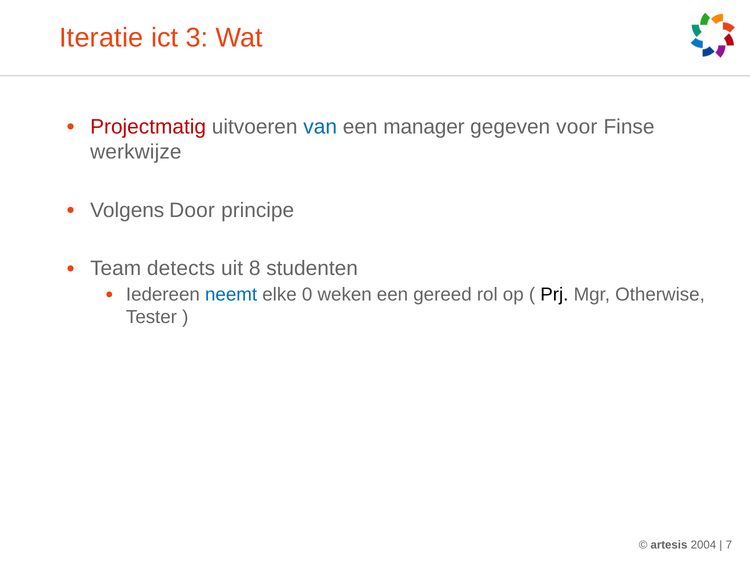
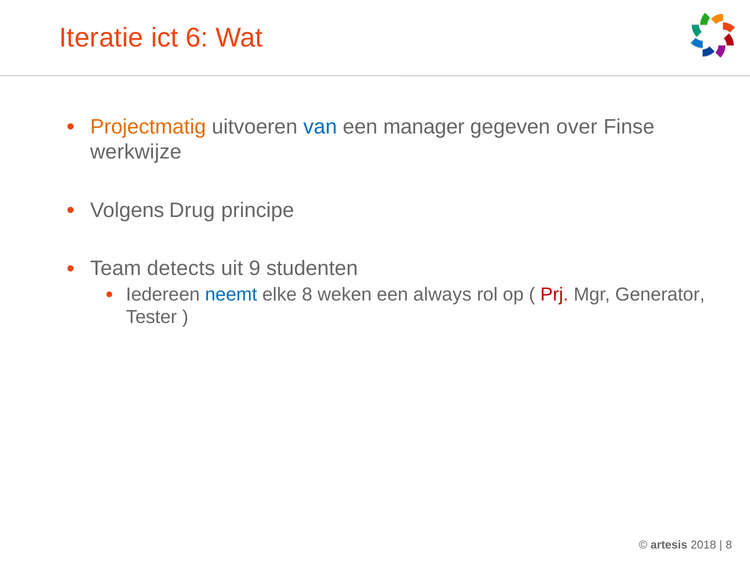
3: 3 -> 6
Projectmatig colour: red -> orange
voor: voor -> over
Door: Door -> Drug
8: 8 -> 9
elke 0: 0 -> 8
gereed: gereed -> always
Prj colour: black -> red
Otherwise: Otherwise -> Generator
2004: 2004 -> 2018
7 at (729, 544): 7 -> 8
